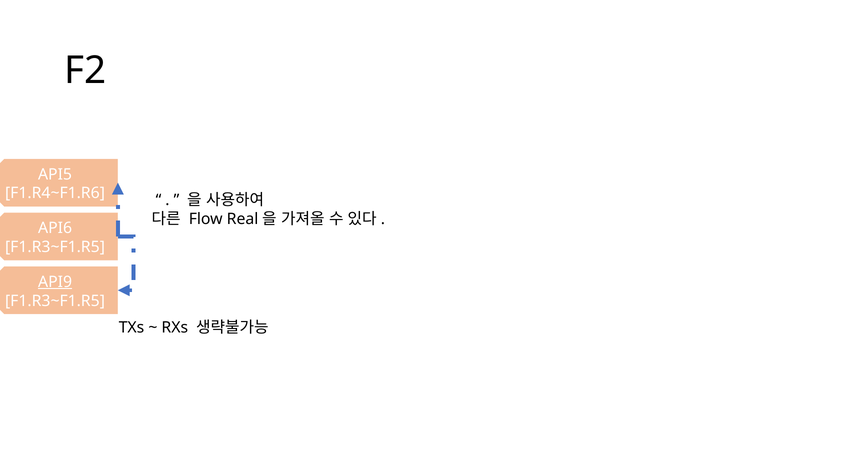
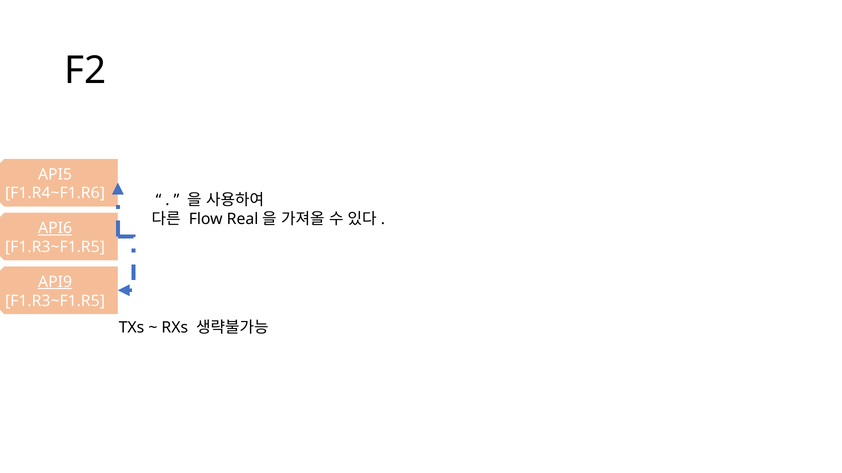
API6 underline: none -> present
